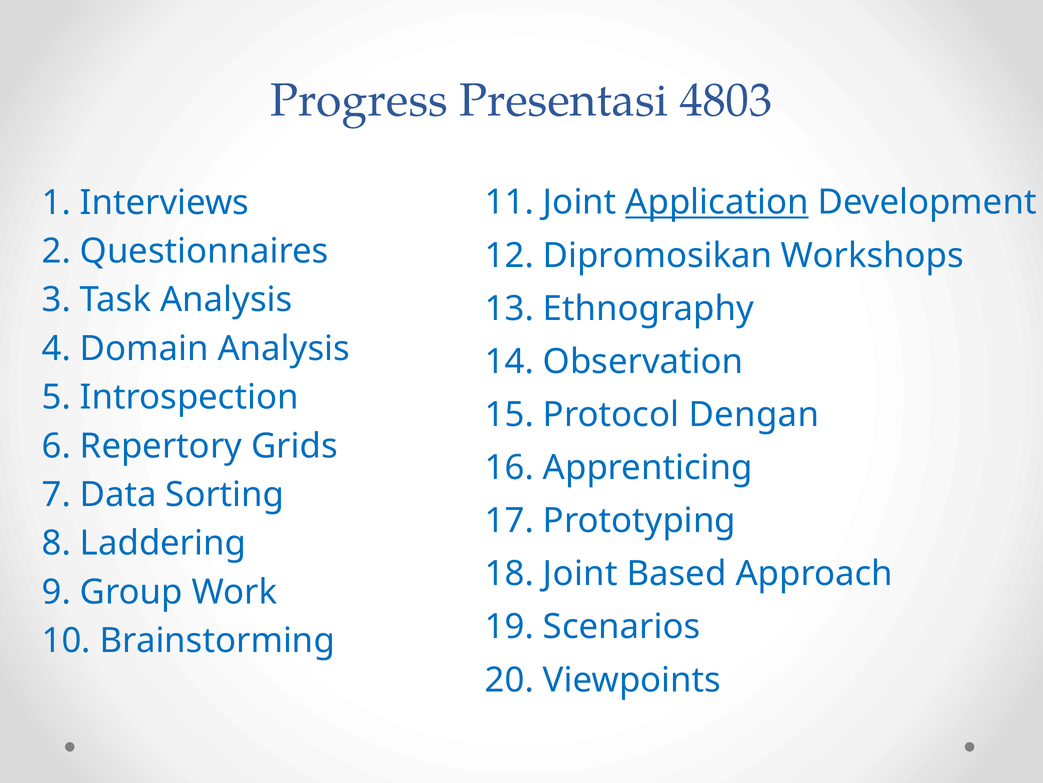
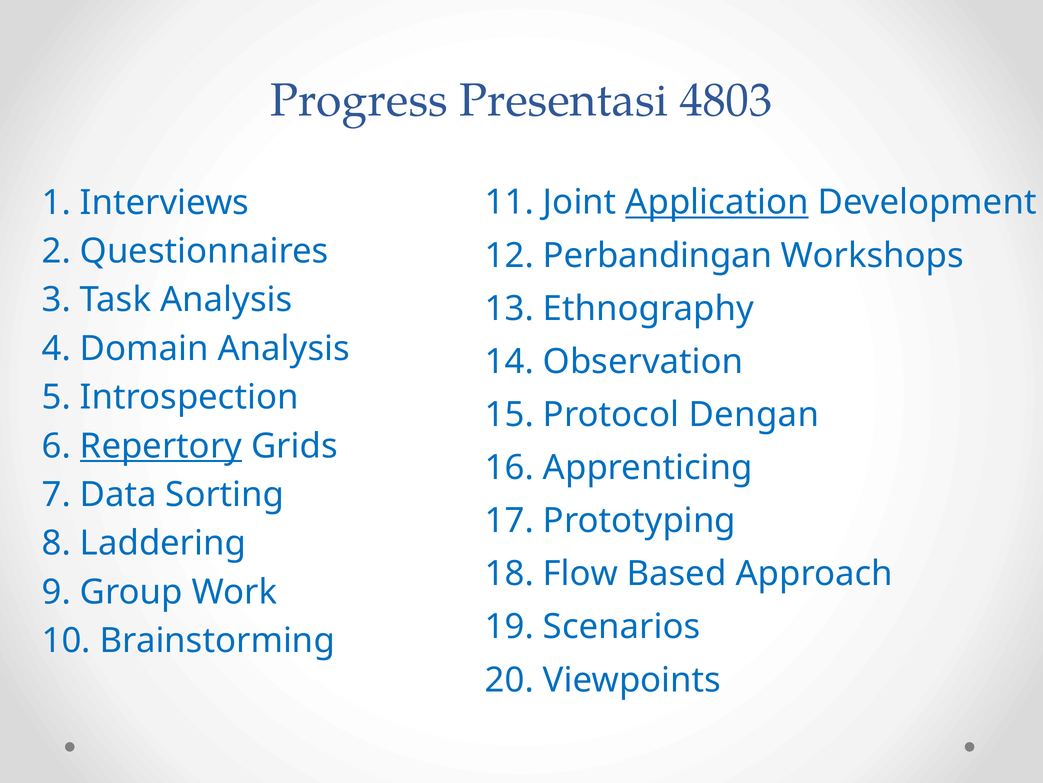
Dipromosikan: Dipromosikan -> Perbandingan
Repertory underline: none -> present
18 Joint: Joint -> Flow
